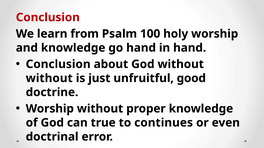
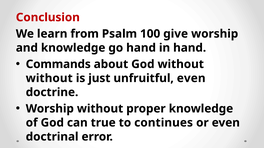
holy: holy -> give
Conclusion at (58, 64): Conclusion -> Commands
unfruitful good: good -> even
